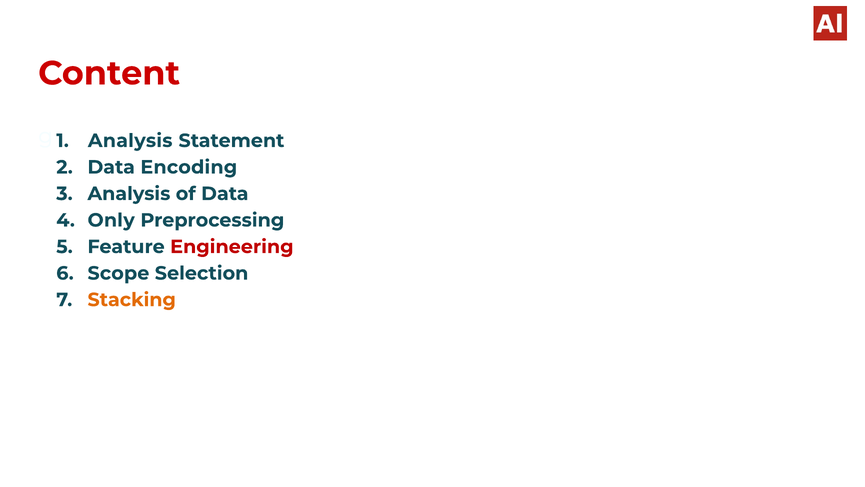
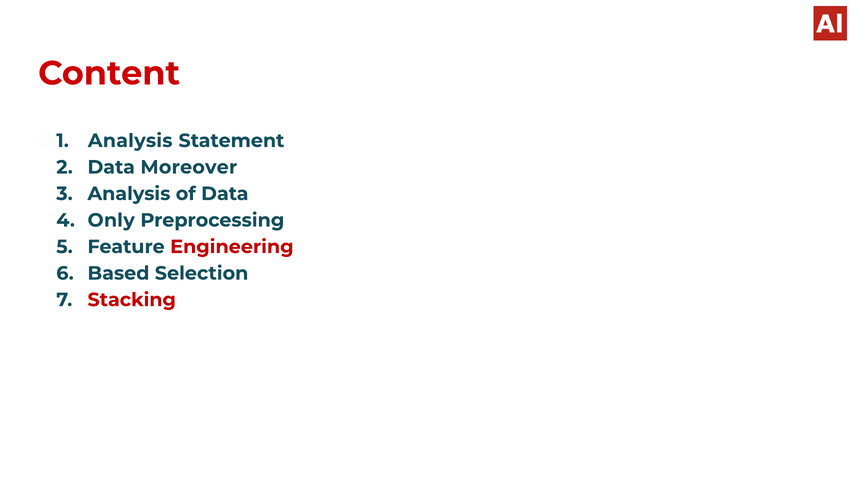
Encoding: Encoding -> Moreover
Scope: Scope -> Based
Stacking colour: orange -> red
